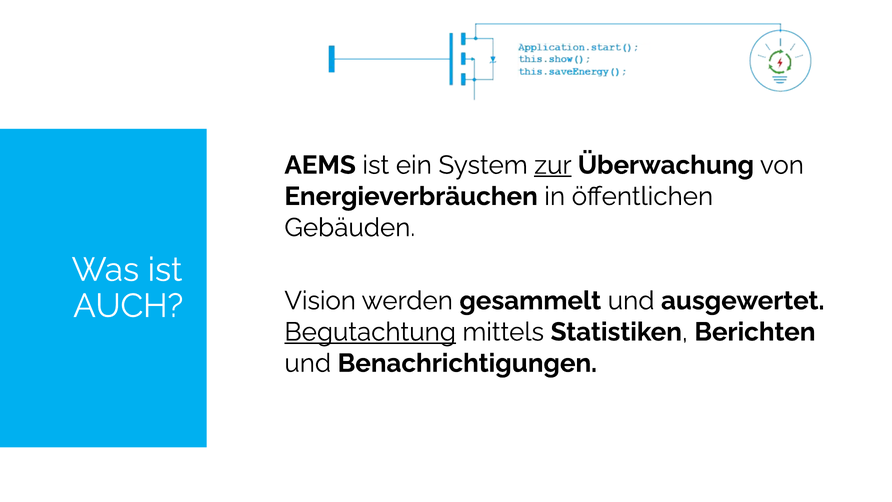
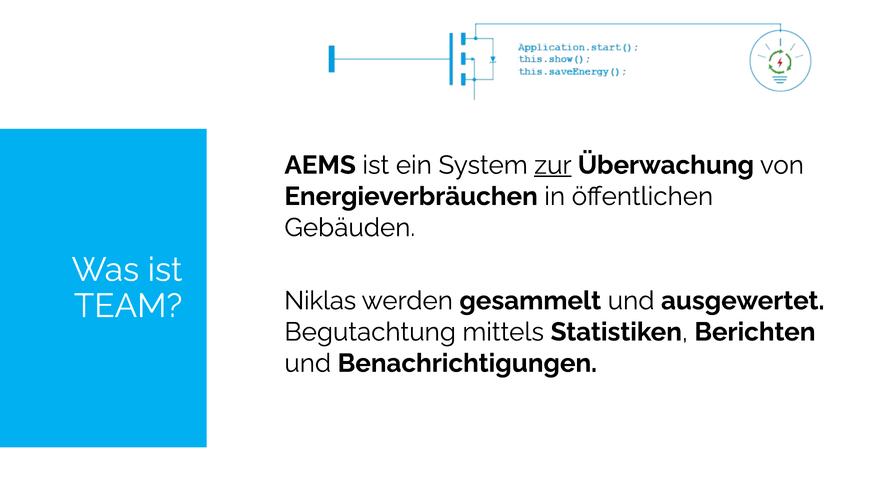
Vision: Vision -> Niklas
AUCH: AUCH -> TEAM
Begutachtung underline: present -> none
